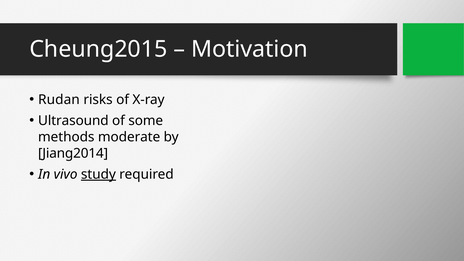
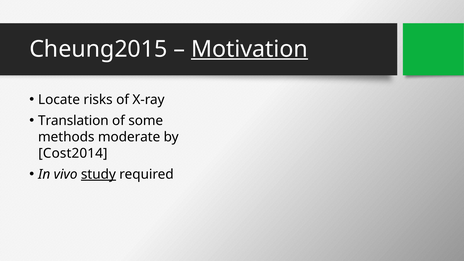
Motivation underline: none -> present
Rudan: Rudan -> Locate
Ultrasound: Ultrasound -> Translation
Jiang2014: Jiang2014 -> Cost2014
